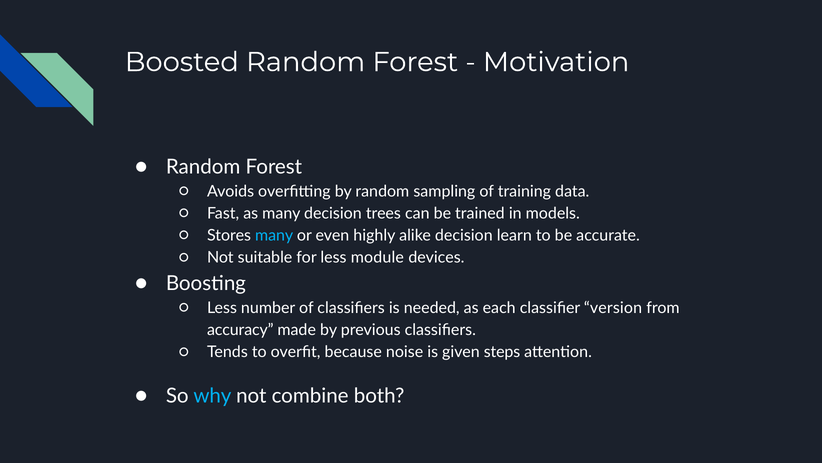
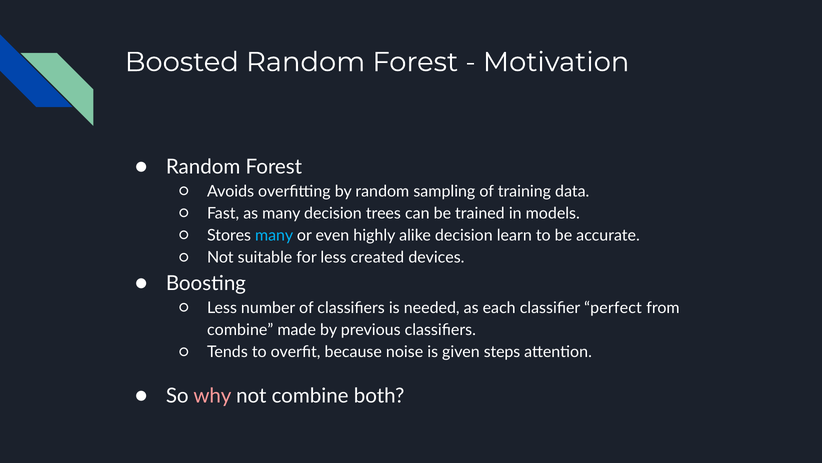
module: module -> created
version: version -> perfect
accuracy at (240, 330): accuracy -> combine
why colour: light blue -> pink
